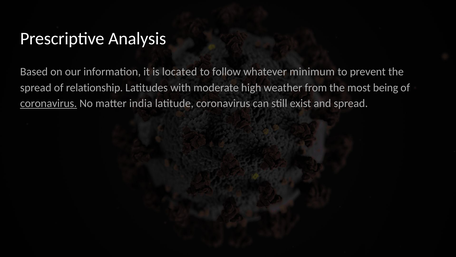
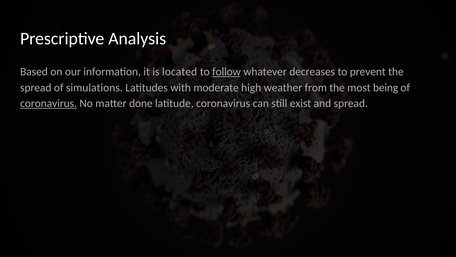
follow underline: none -> present
minimum: minimum -> decreases
relationship: relationship -> simulations
india: india -> done
